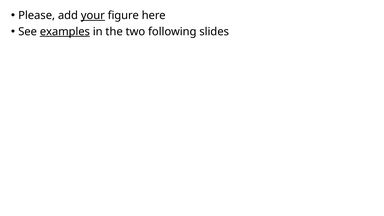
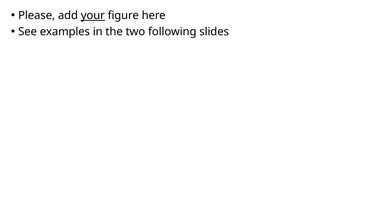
examples underline: present -> none
